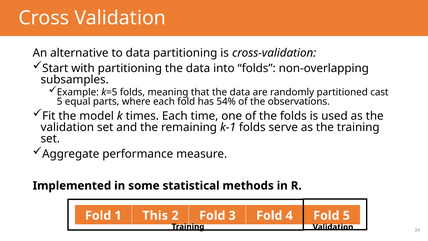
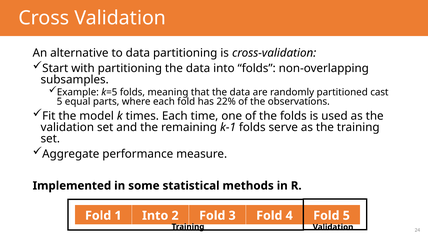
54%: 54% -> 22%
1 This: This -> Into
